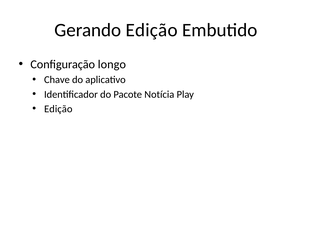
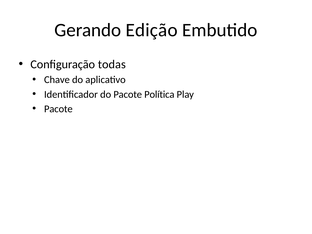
longo: longo -> todas
Notícia: Notícia -> Política
Edição at (58, 109): Edição -> Pacote
